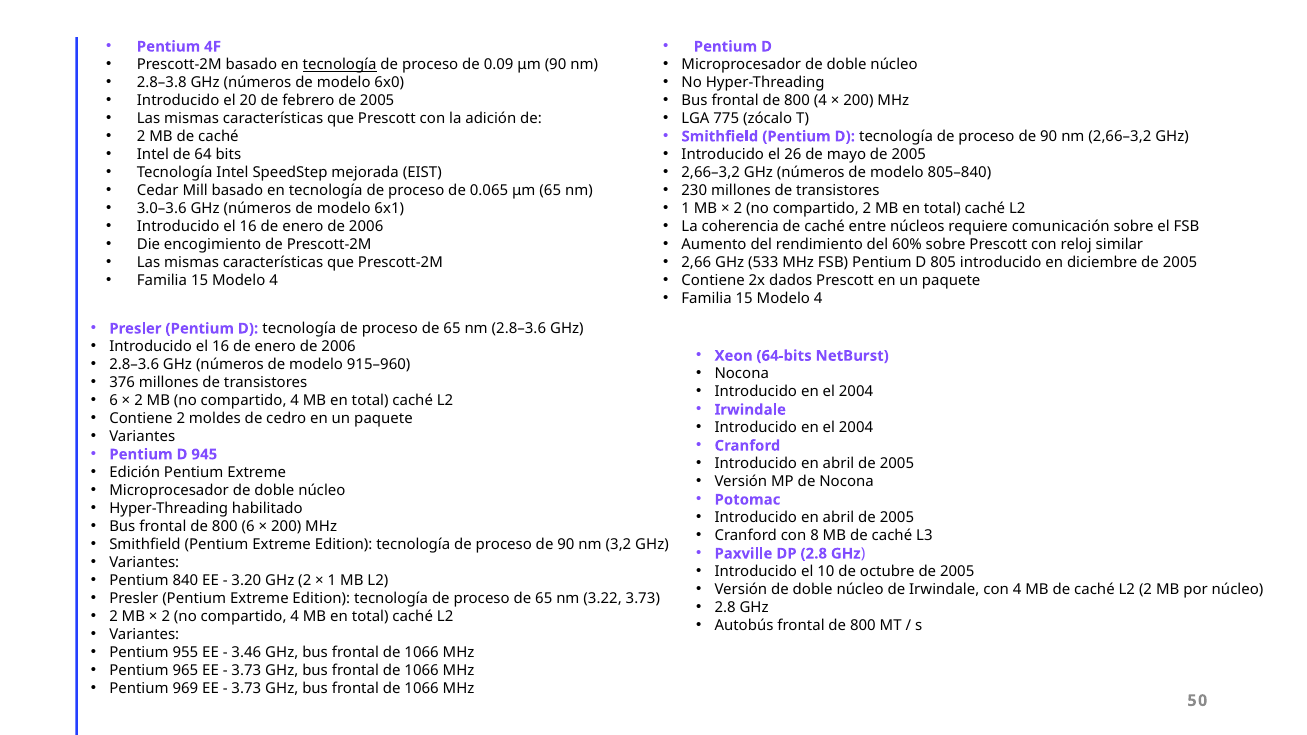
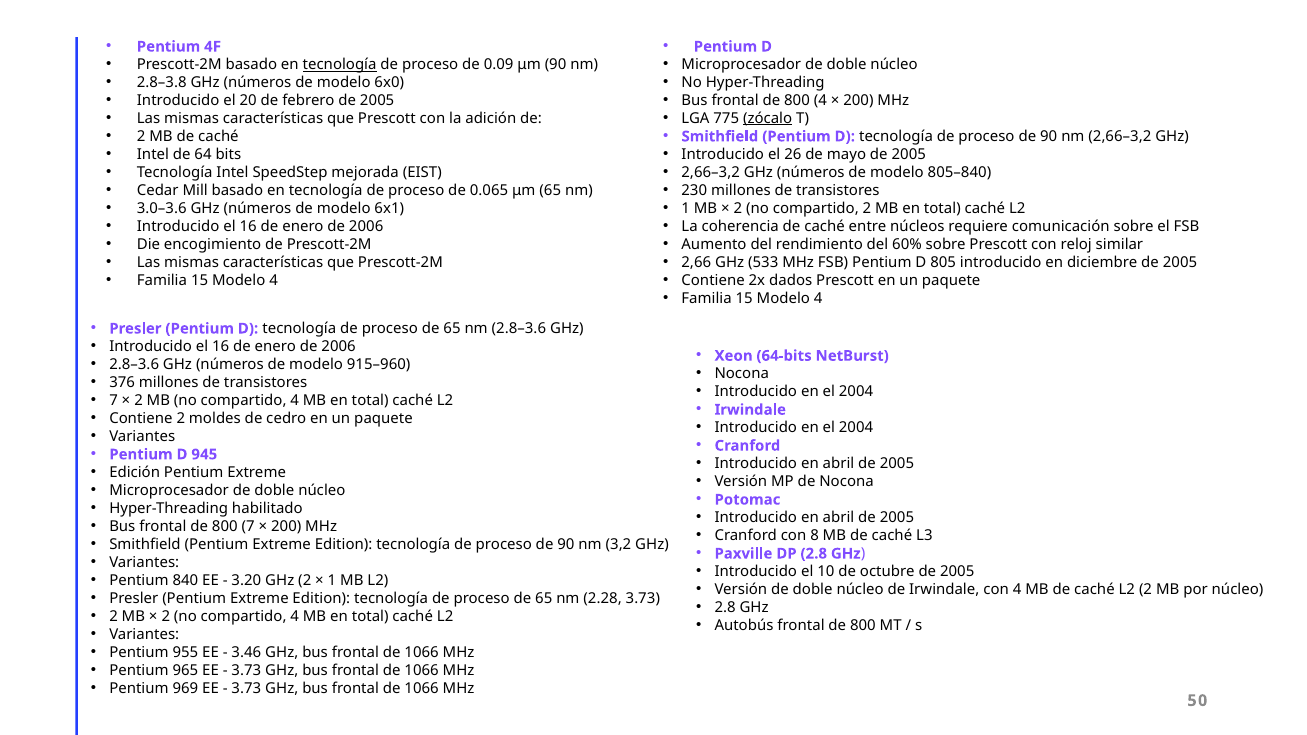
zócalo underline: none -> present
6 at (114, 401): 6 -> 7
800 6: 6 -> 7
3.22: 3.22 -> 2.28
